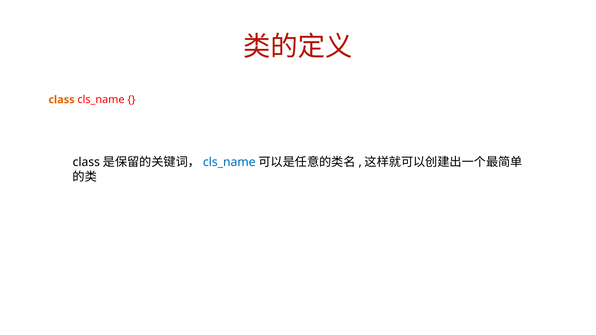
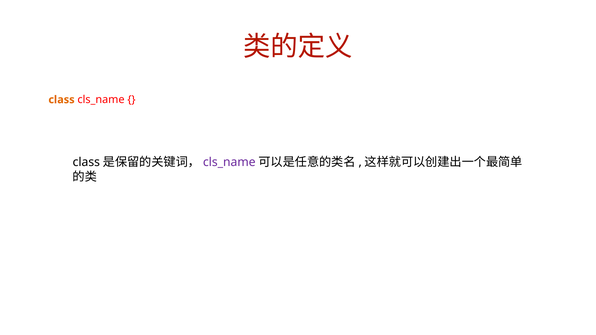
cls_name at (229, 162) colour: blue -> purple
